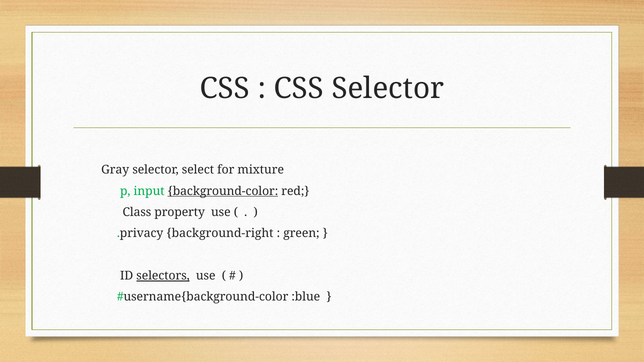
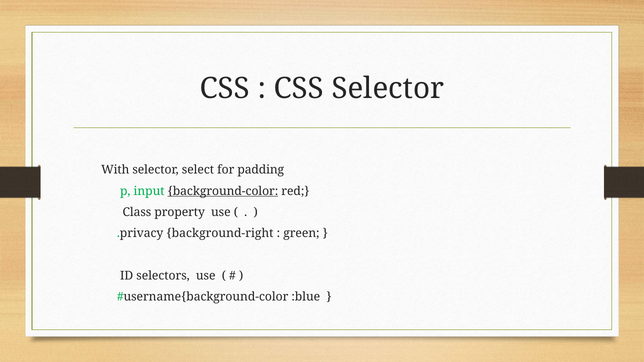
Gray: Gray -> With
mixture: mixture -> padding
selectors underline: present -> none
